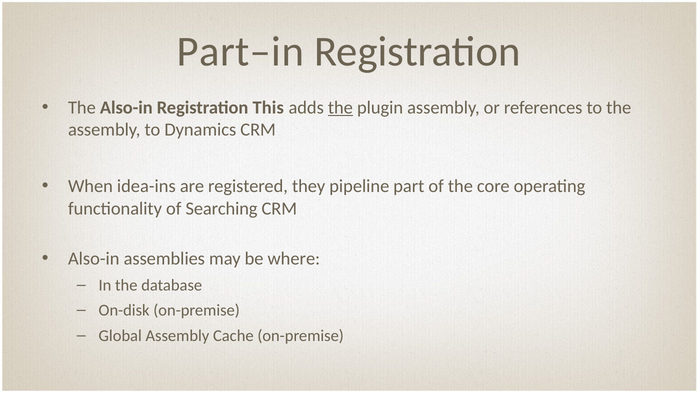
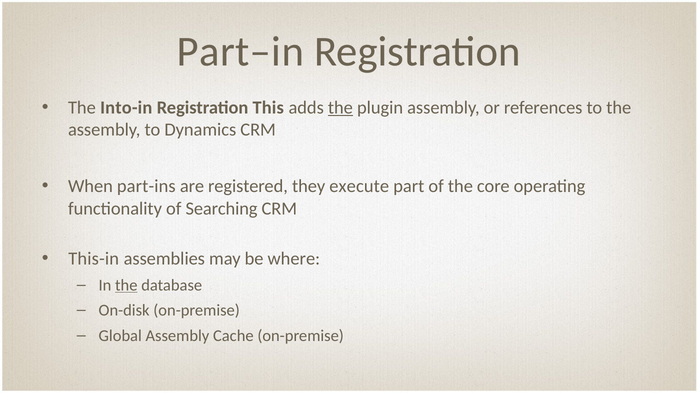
The Also-in: Also-in -> Into-in
idea-ins: idea-ins -> part-ins
pipeline: pipeline -> execute
Also-in at (94, 259): Also-in -> This-in
the at (126, 285) underline: none -> present
